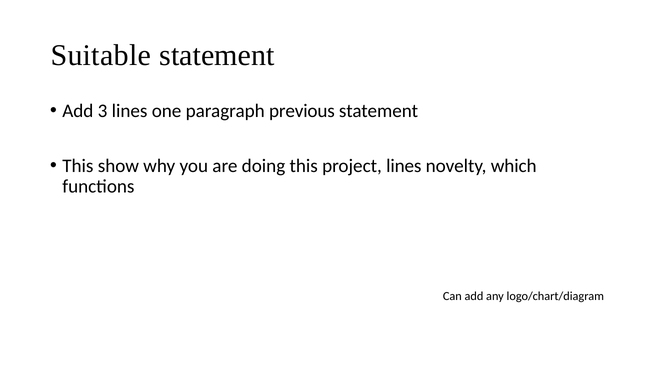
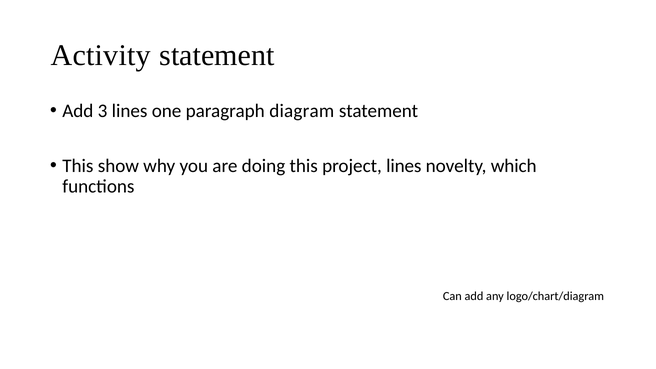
Suitable: Suitable -> Activity
previous: previous -> diagram
